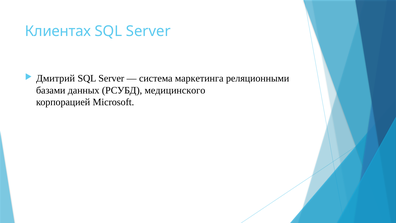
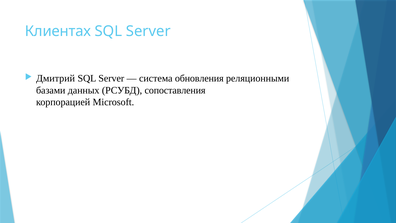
маркетинга: маркетинга -> обновления
медицинского: медицинского -> сопоставления
